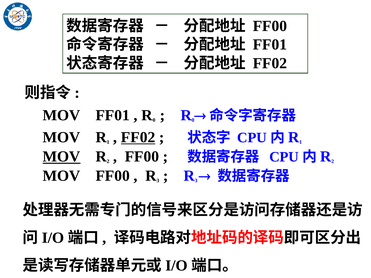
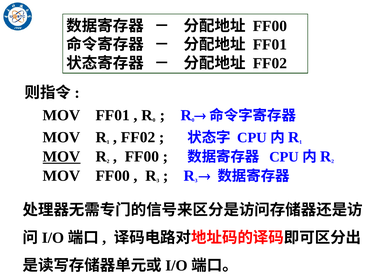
FF02 at (138, 137) underline: present -> none
